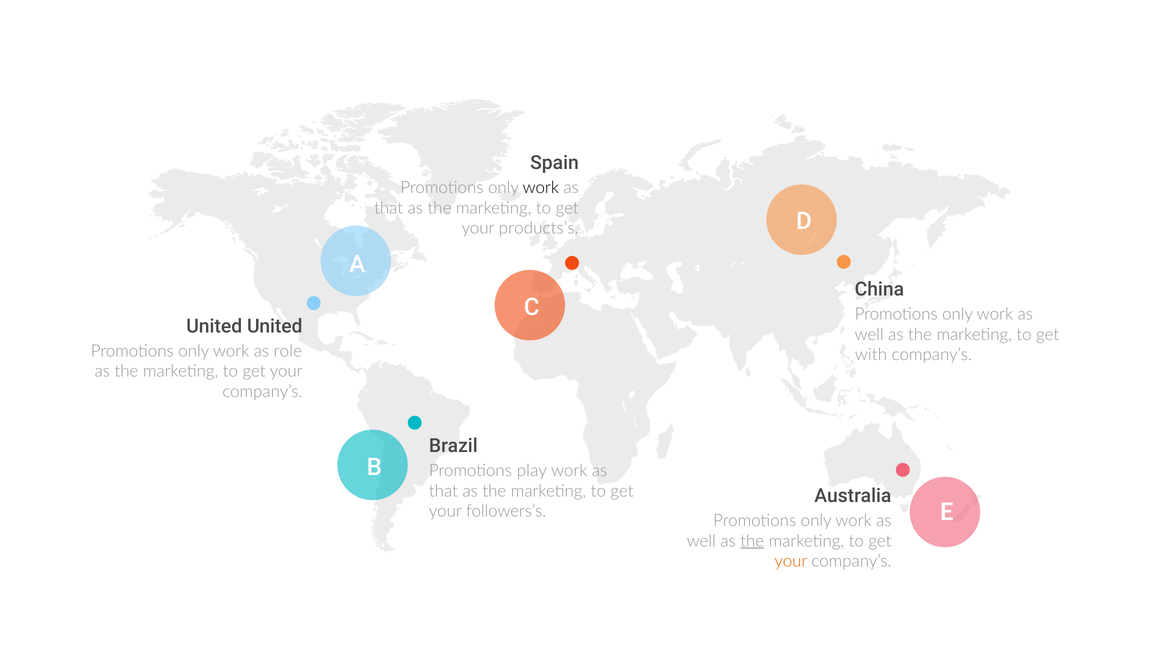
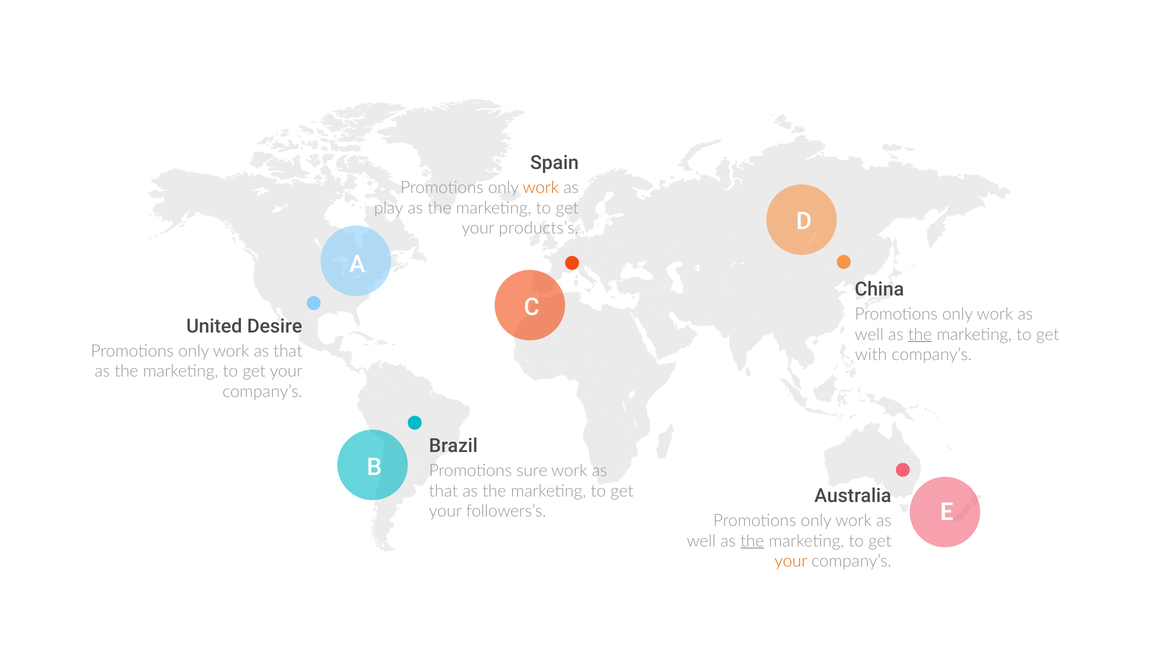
work at (541, 188) colour: black -> orange
that at (389, 208): that -> play
United United: United -> Desire
the at (920, 334) underline: none -> present
only work as role: role -> that
play: play -> sure
